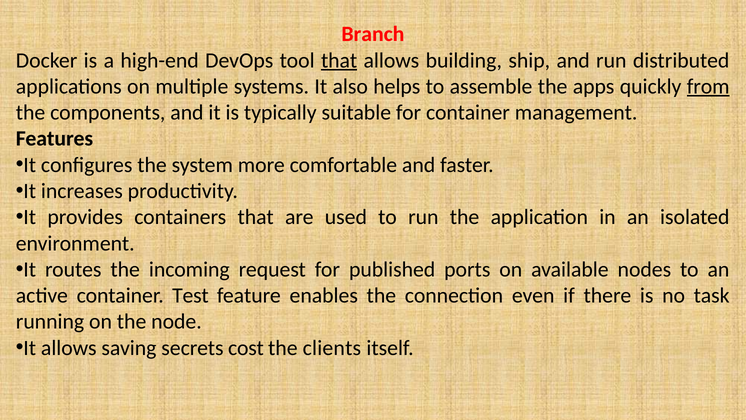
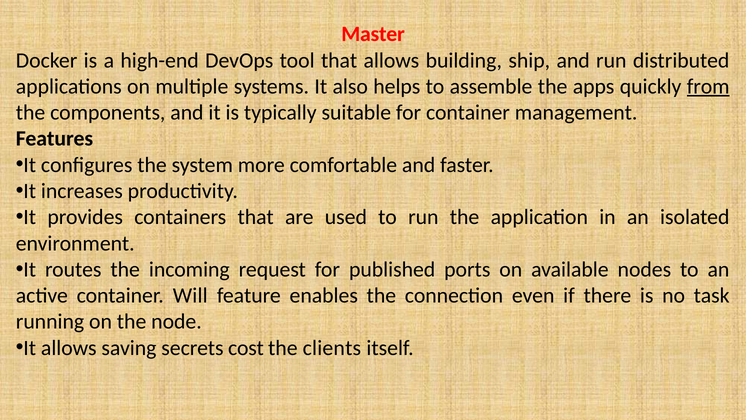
Branch: Branch -> Master
that at (339, 60) underline: present -> none
Test: Test -> Will
